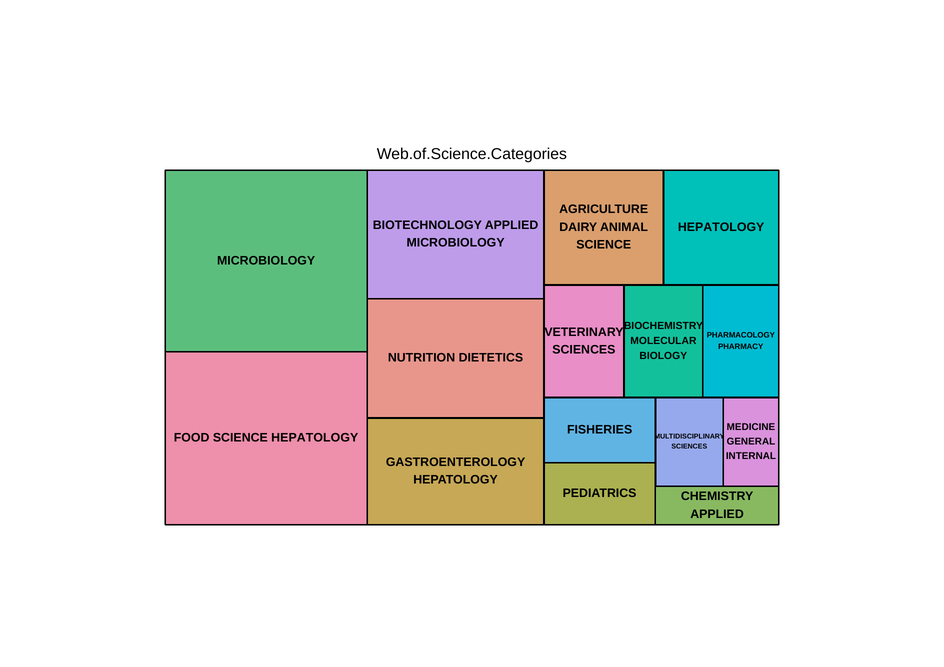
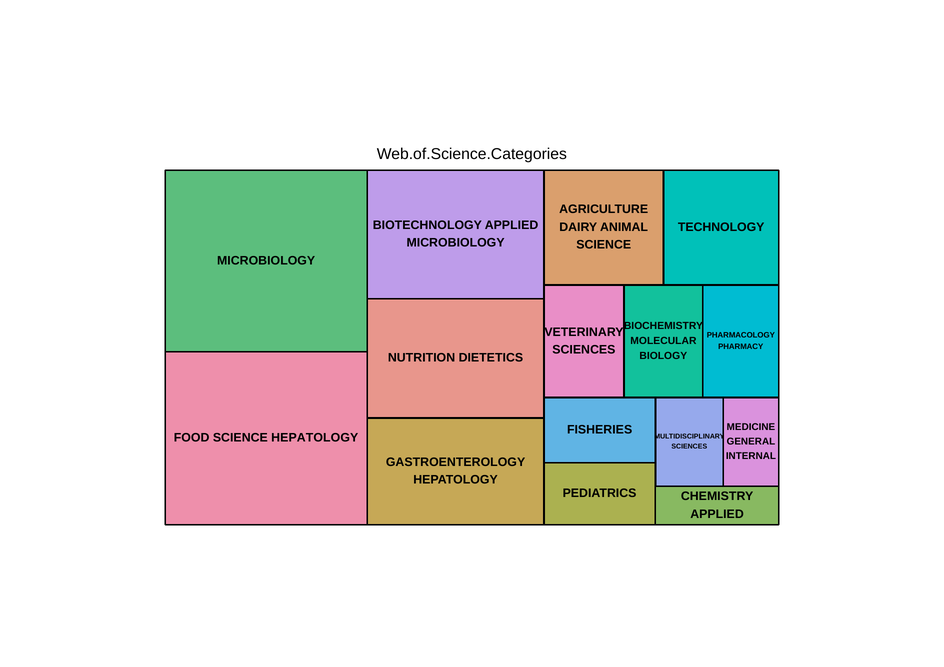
HEPATOLOGY at (721, 227): HEPATOLOGY -> TECHNOLOGY
